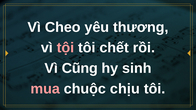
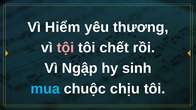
Cheo: Cheo -> Hiểm
Cũng: Cũng -> Ngập
mua colour: pink -> light blue
